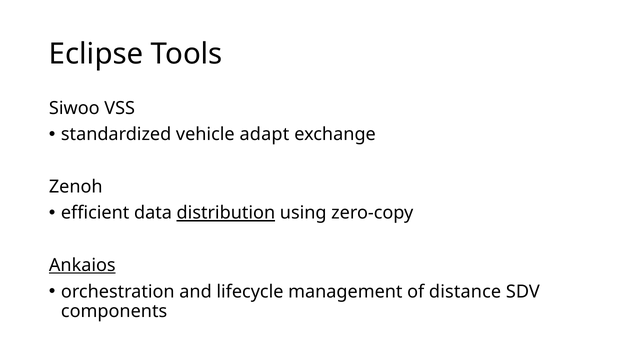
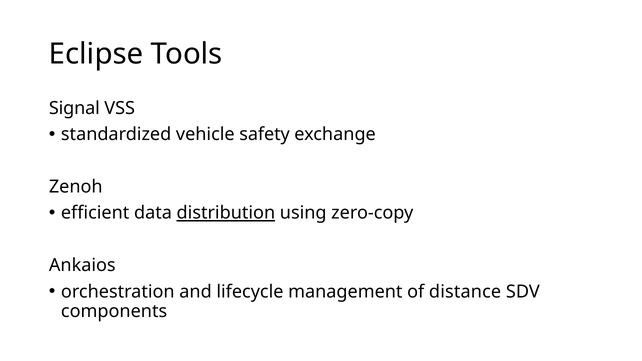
Siwoo: Siwoo -> Signal
adapt: adapt -> safety
Ankaios underline: present -> none
